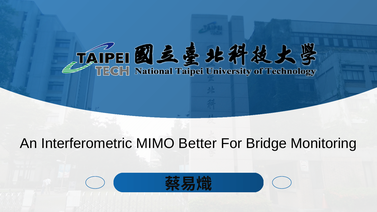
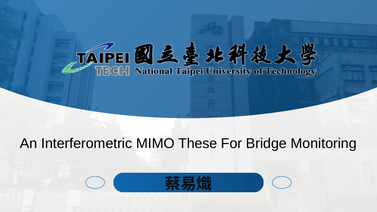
Better: Better -> These
